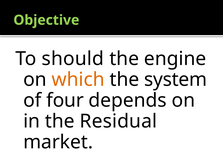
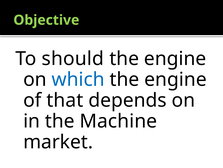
which colour: orange -> blue
system at (176, 79): system -> engine
four: four -> that
Residual: Residual -> Machine
